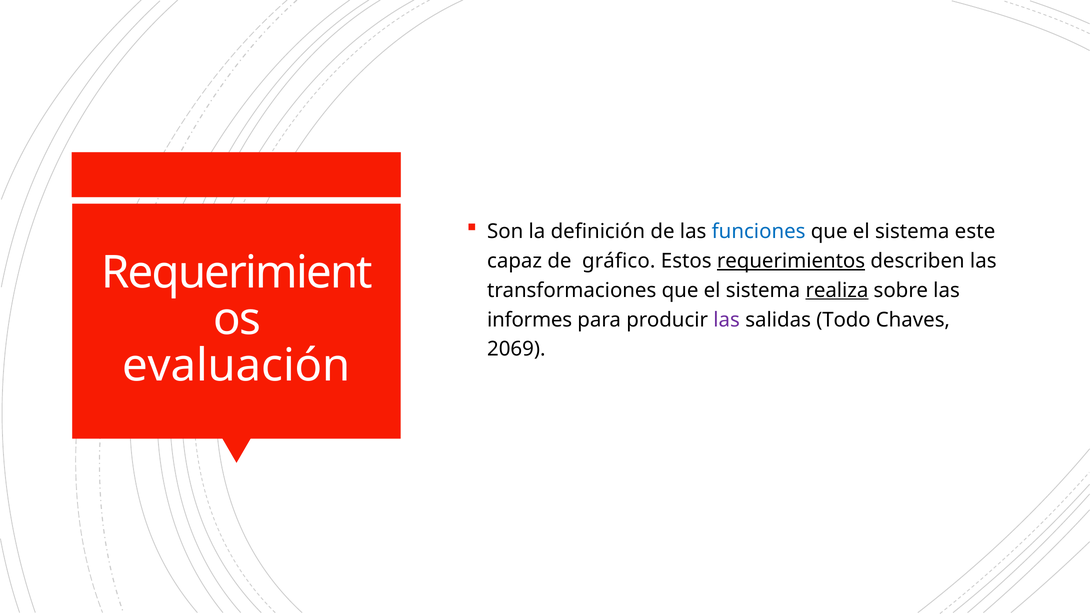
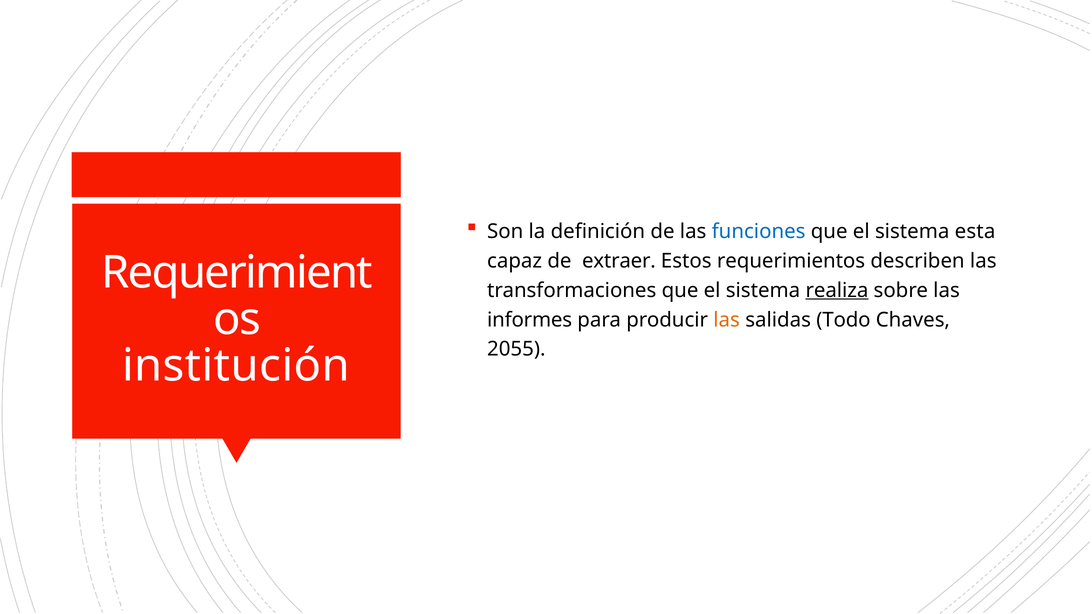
este: este -> esta
gráfico: gráfico -> extraer
requerimientos underline: present -> none
las at (727, 320) colour: purple -> orange
2069: 2069 -> 2055
evaluación: evaluación -> institución
